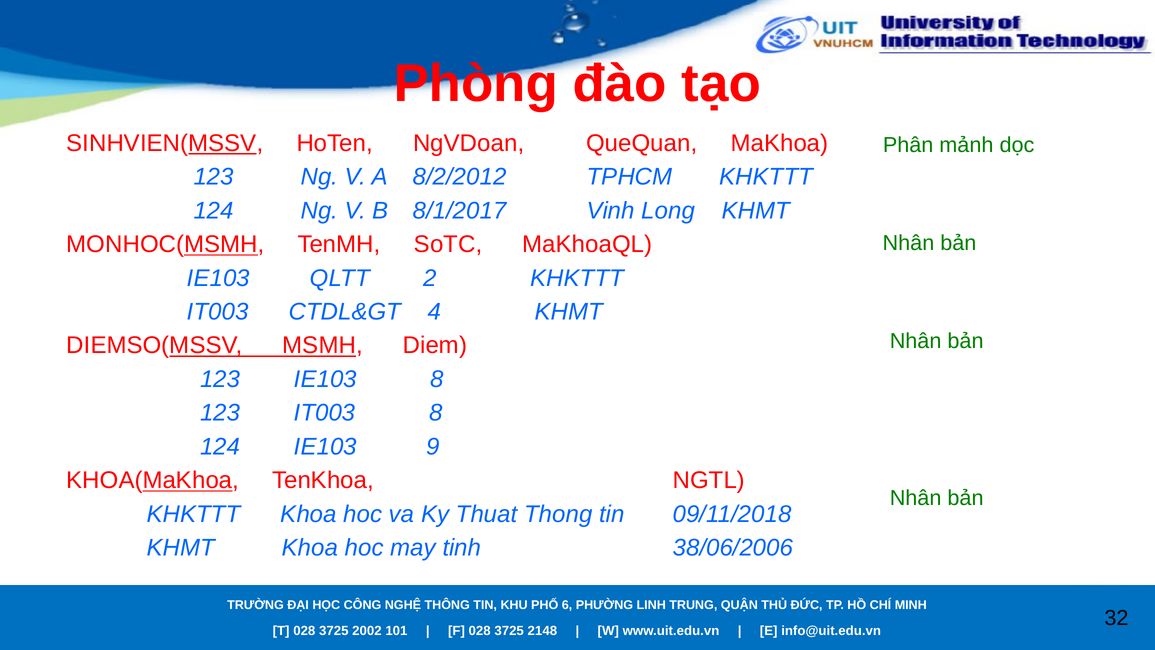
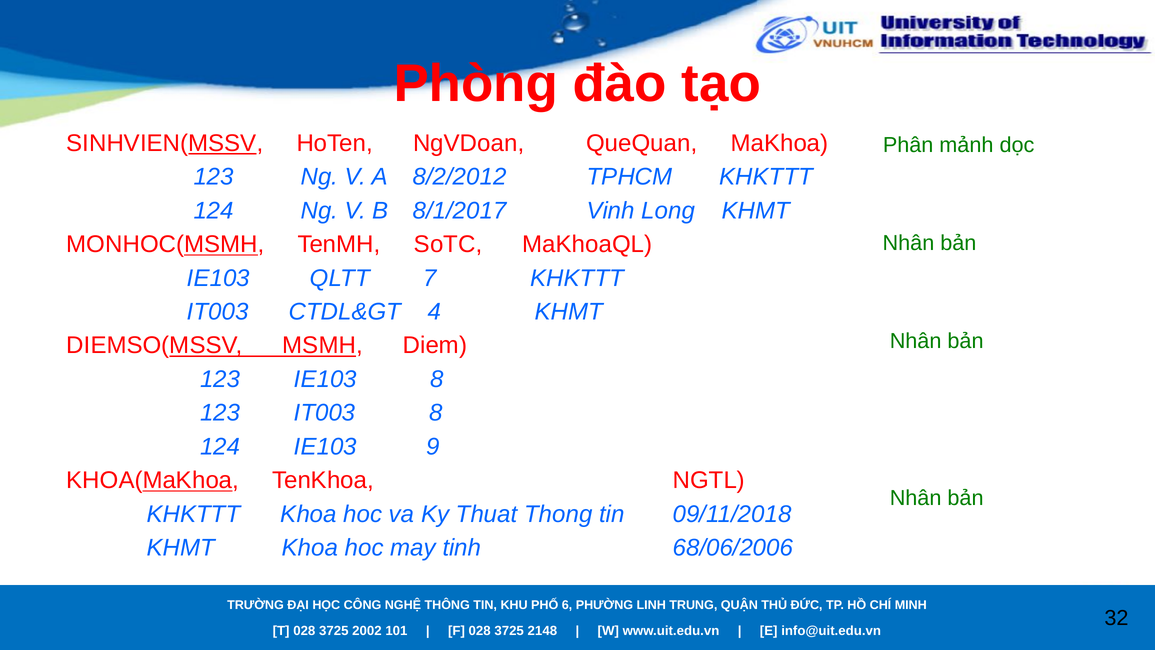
2: 2 -> 7
38/06/2006: 38/06/2006 -> 68/06/2006
